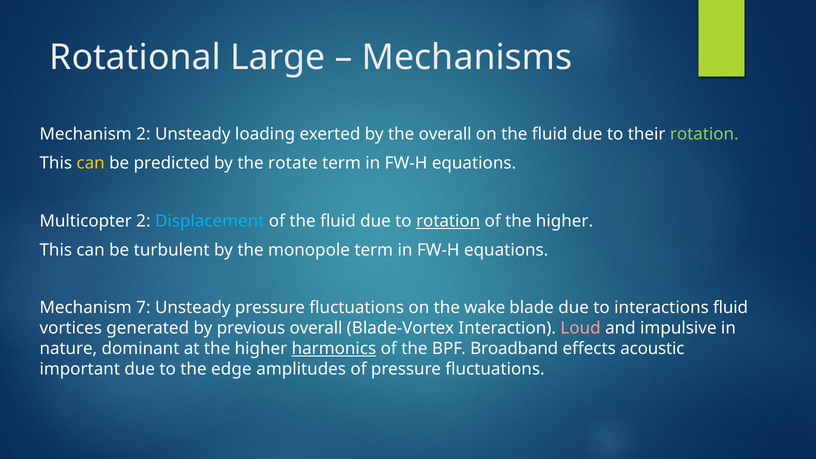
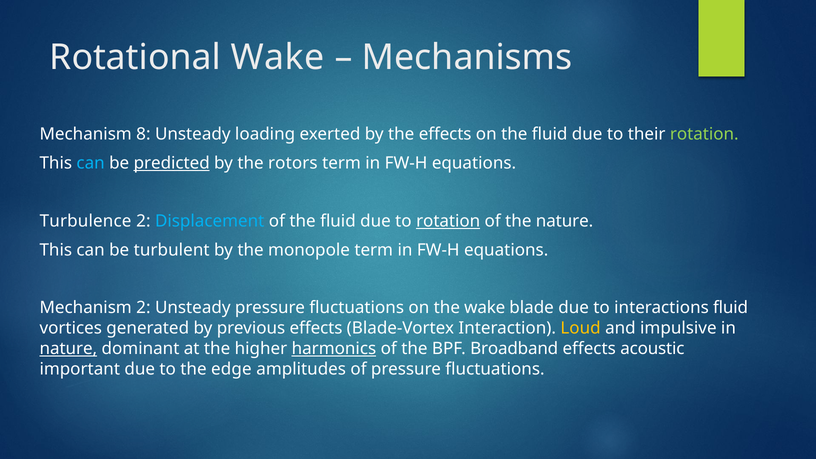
Rotational Large: Large -> Wake
Mechanism 2: 2 -> 8
the overall: overall -> effects
can at (91, 163) colour: yellow -> light blue
predicted underline: none -> present
rotate: rotate -> rotors
Multicopter: Multicopter -> Turbulence
of the higher: higher -> nature
Mechanism 7: 7 -> 2
previous overall: overall -> effects
Loud colour: pink -> yellow
nature at (68, 349) underline: none -> present
